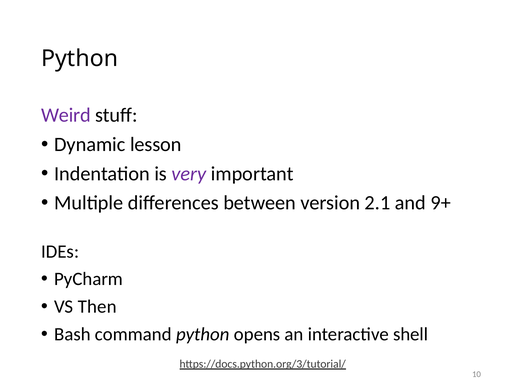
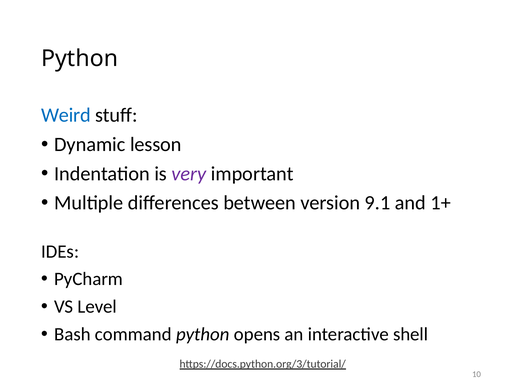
Weird colour: purple -> blue
2.1: 2.1 -> 9.1
9+: 9+ -> 1+
Then: Then -> Level
